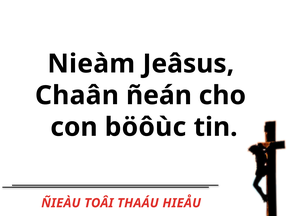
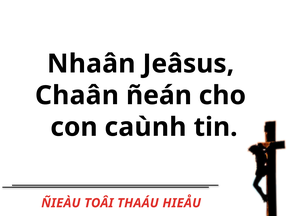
Nieàm: Nieàm -> Nhaân
böôùc: böôùc -> caùnh
